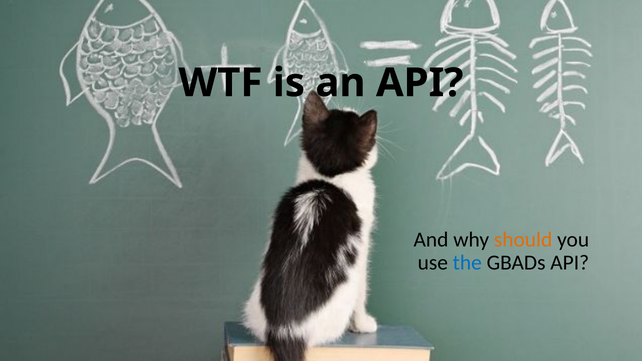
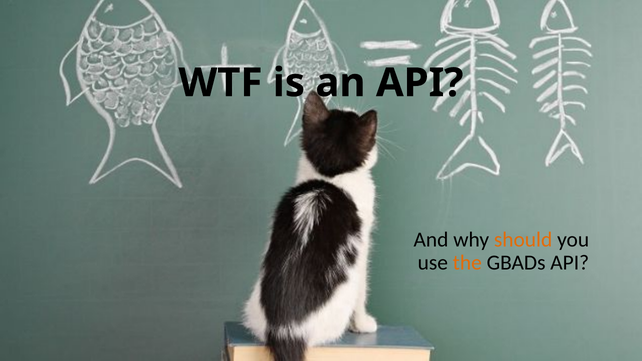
the colour: blue -> orange
